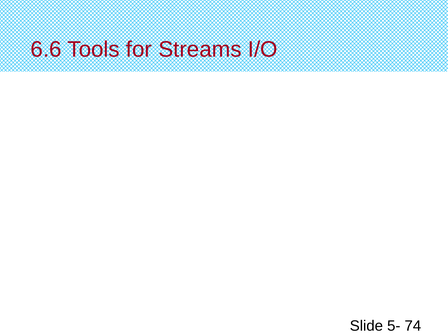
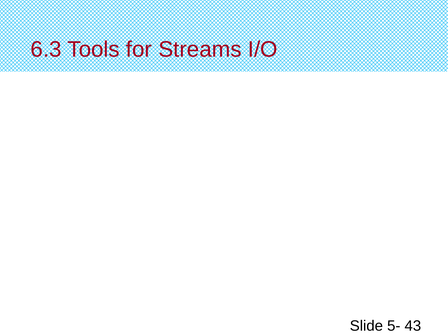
6.6: 6.6 -> 6.3
74: 74 -> 43
